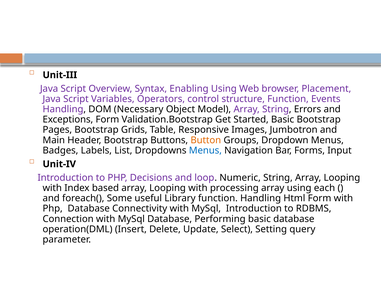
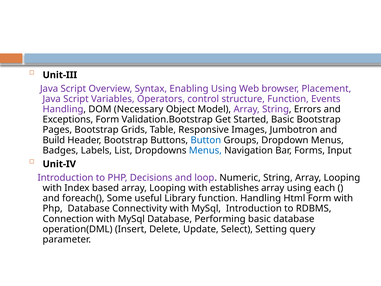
Main: Main -> Build
Button colour: orange -> blue
processing: processing -> establishes
